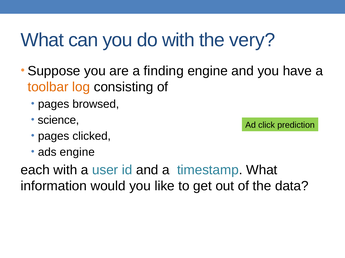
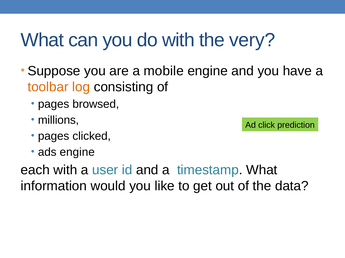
finding: finding -> mobile
science: science -> millions
